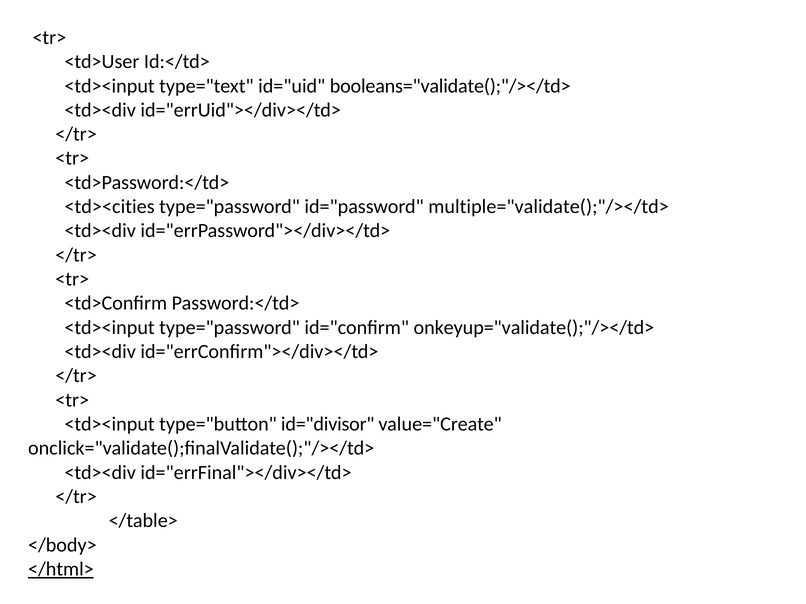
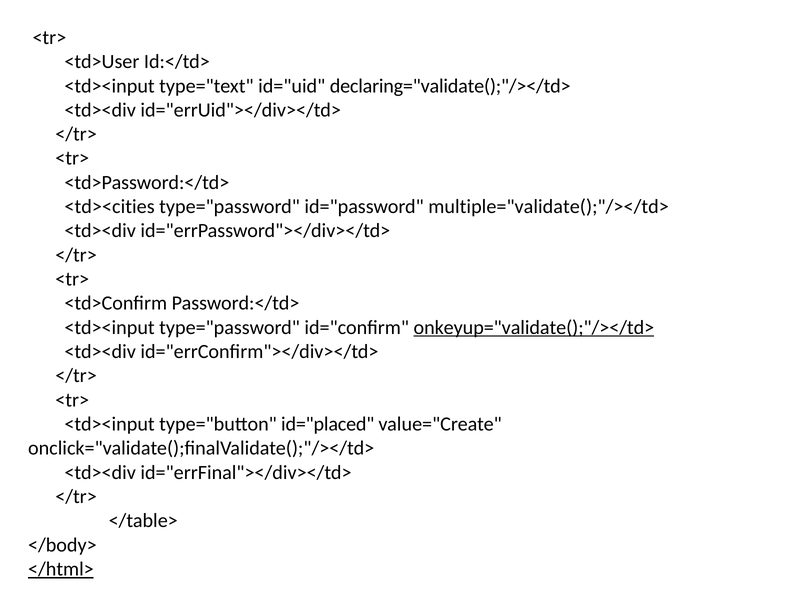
booleans="validate();"/></td>: booleans="validate();"/></td> -> declaring="validate();"/></td>
onkeyup="validate();"/></td> underline: none -> present
id="divisor: id="divisor -> id="placed
